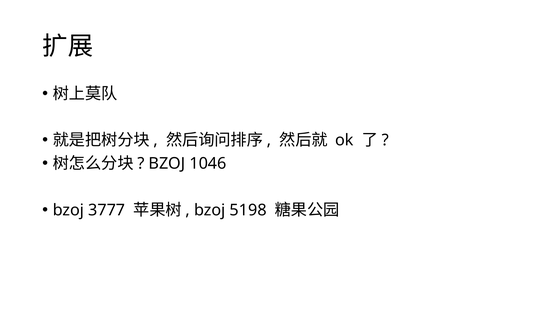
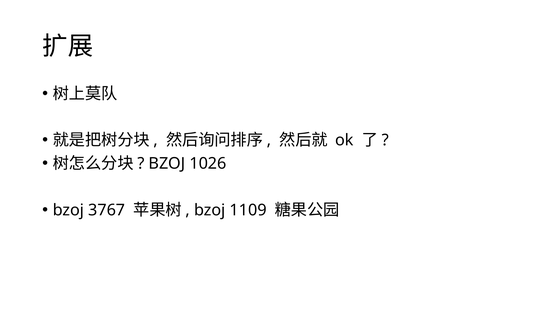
1046: 1046 -> 1026
3777: 3777 -> 3767
5198: 5198 -> 1109
